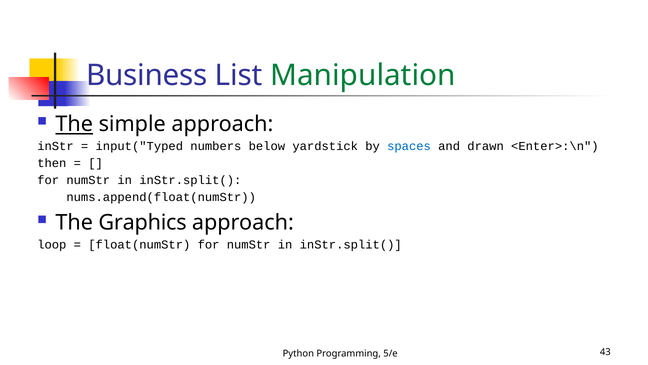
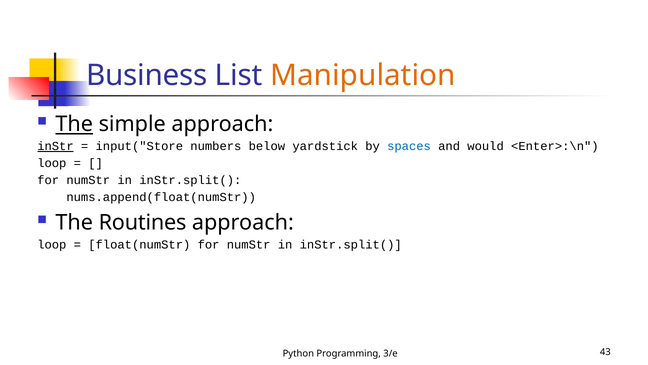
Manipulation colour: green -> orange
inStr underline: none -> present
input("Typed: input("Typed -> input("Store
drawn: drawn -> would
then at (52, 163): then -> loop
Graphics: Graphics -> Routines
5/e: 5/e -> 3/e
